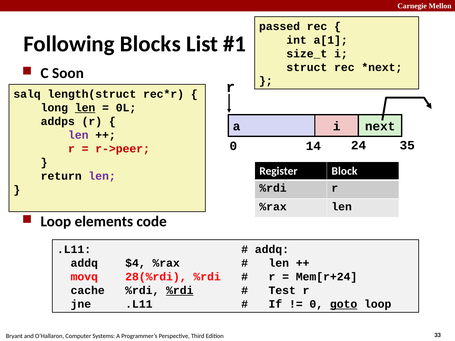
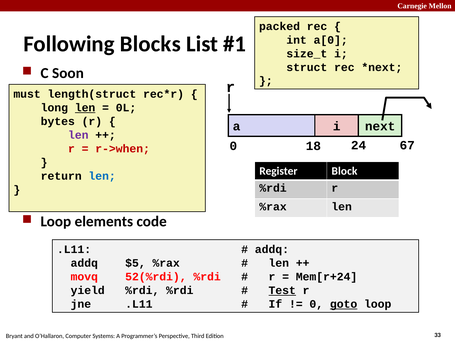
passed: passed -> packed
a[1: a[1 -> a[0
salq: salq -> must
addps: addps -> bytes
14: 14 -> 18
35: 35 -> 67
r->peer: r->peer -> r->when
len at (102, 176) colour: purple -> blue
$4: $4 -> $5
28(%rdi: 28(%rdi -> 52(%rdi
cache: cache -> yield
%rdi at (180, 291) underline: present -> none
Test underline: none -> present
